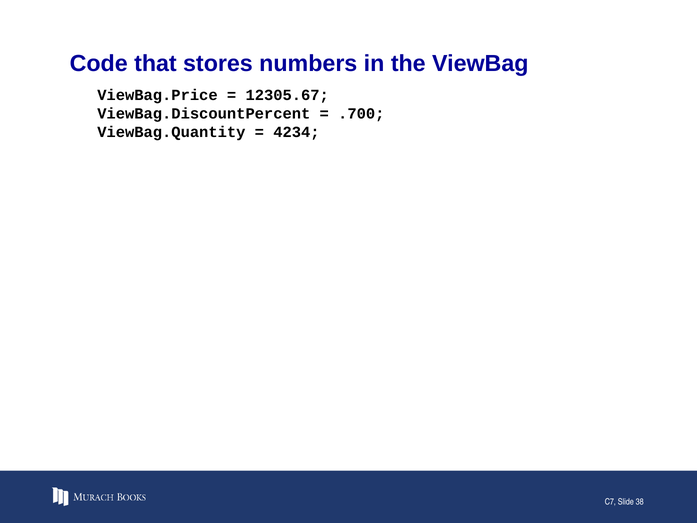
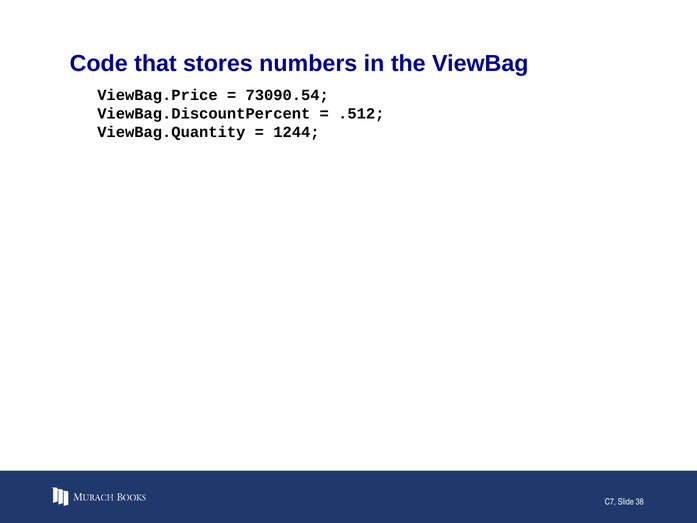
12305.67: 12305.67 -> 73090.54
.700: .700 -> .512
4234: 4234 -> 1244
